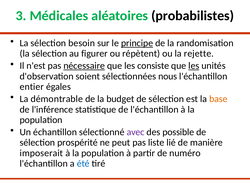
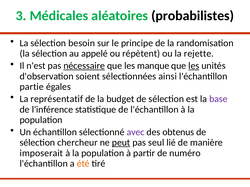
principe underline: present -> none
figurer: figurer -> appelé
consiste: consiste -> manque
nous: nous -> ainsi
entier: entier -> partie
démontrable: démontrable -> représentatif
base colour: orange -> purple
possible: possible -> obtenus
prospérité: prospérité -> chercheur
peut underline: none -> present
liste: liste -> seul
été colour: blue -> orange
